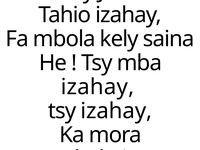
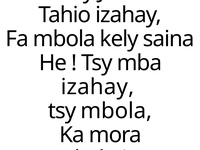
tsy izahay: izahay -> mbola
